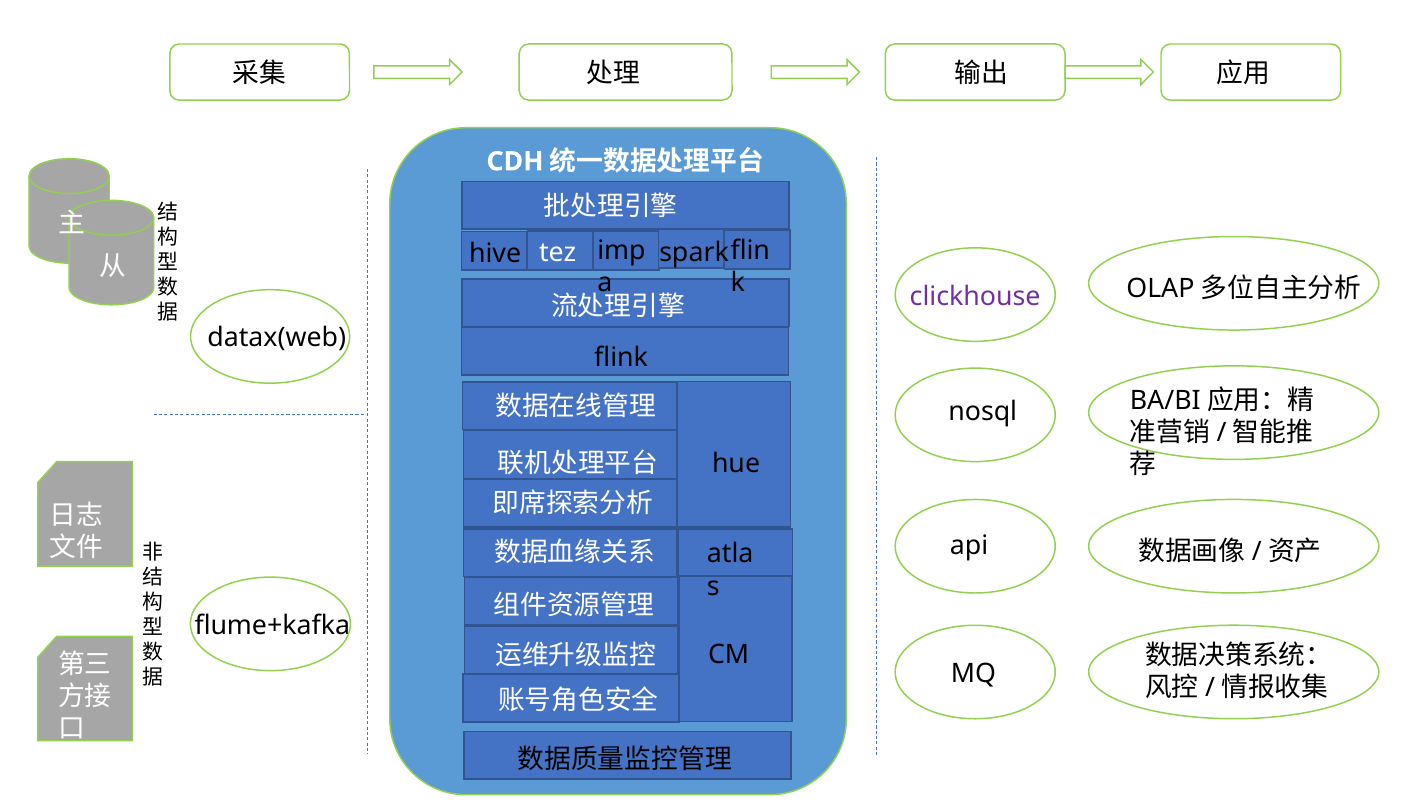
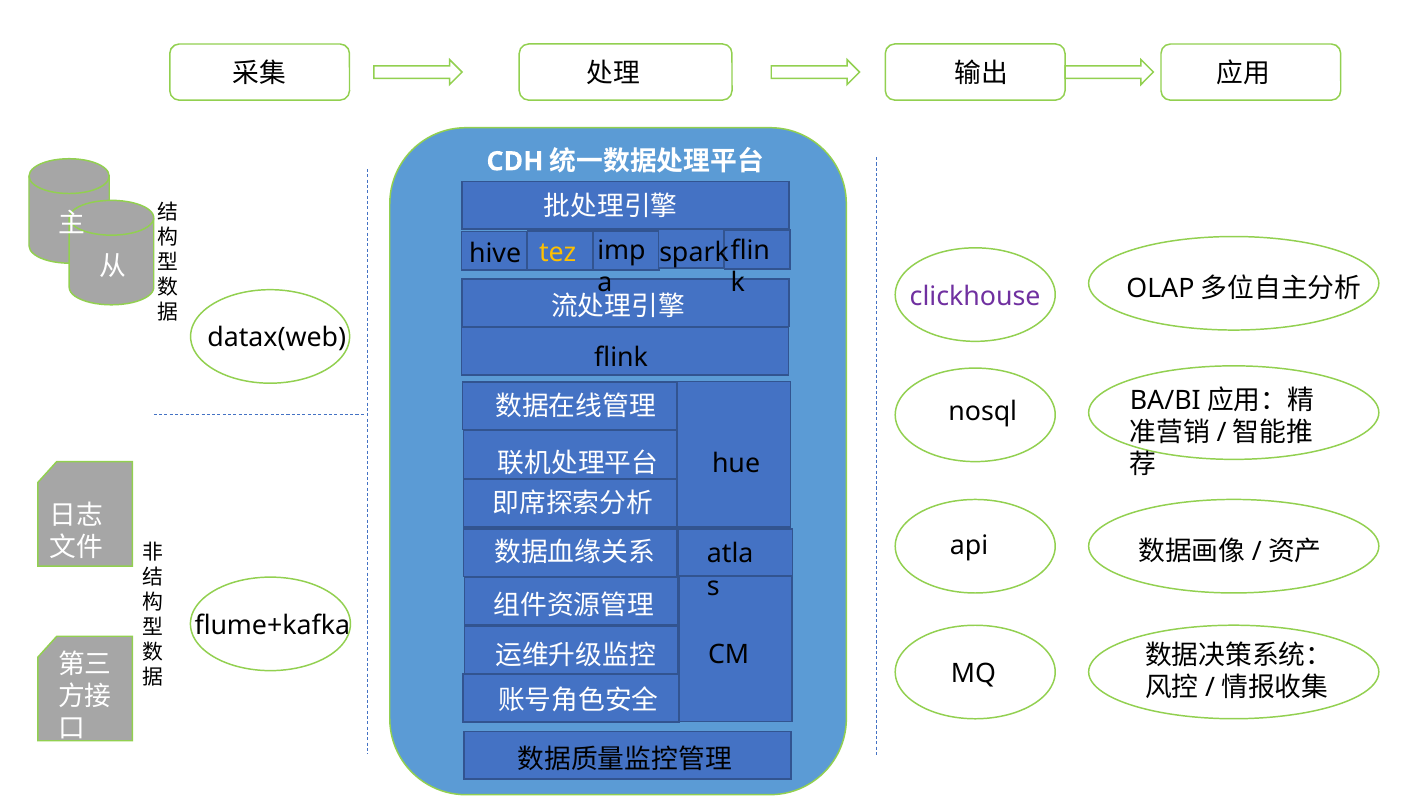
tez colour: white -> yellow
